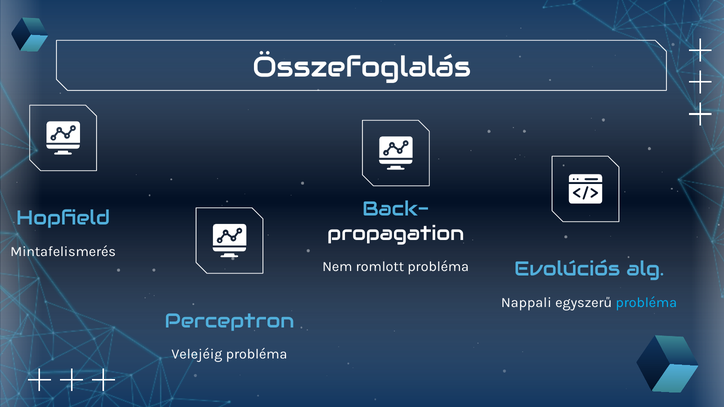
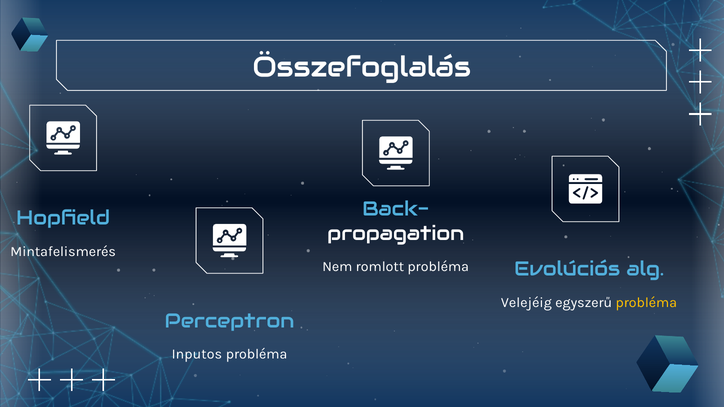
Nappali: Nappali -> Velejéig
probléma at (646, 303) colour: light blue -> yellow
Velejéig: Velejéig -> Inputos
